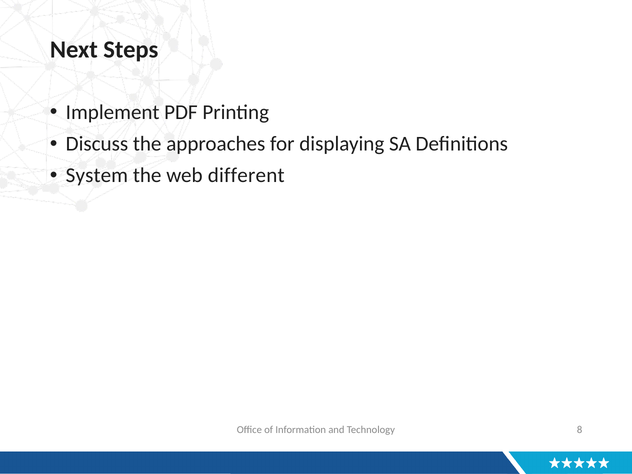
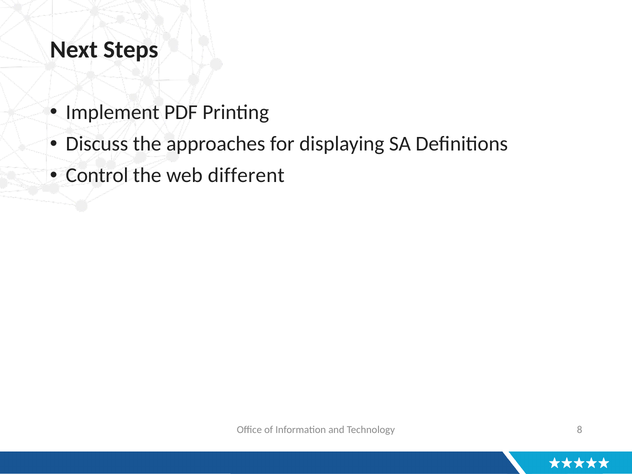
System: System -> Control
